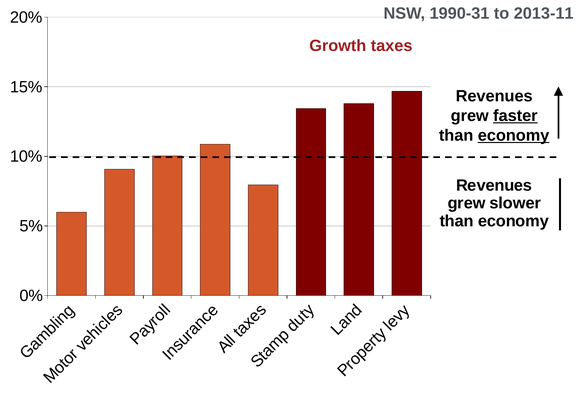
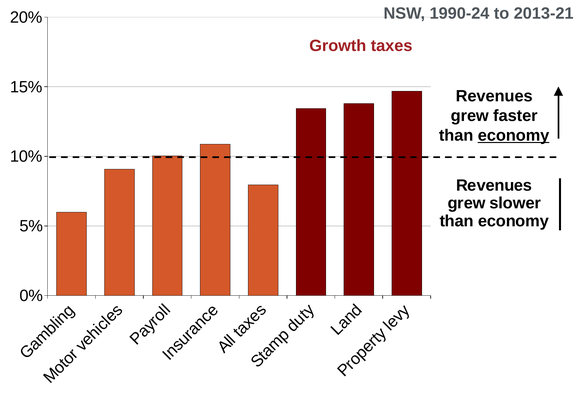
1990-31: 1990-31 -> 1990-24
2013-11: 2013-11 -> 2013-21
faster underline: present -> none
